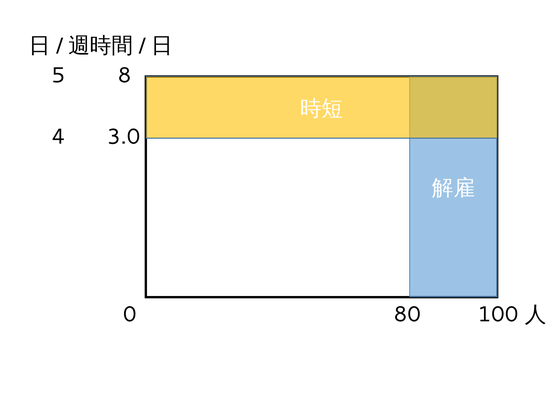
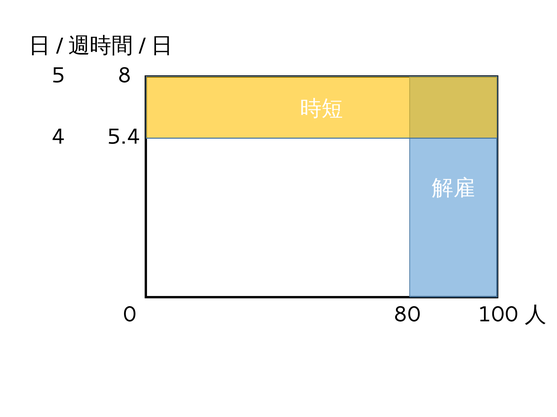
3.0: 3.0 -> 5.4
